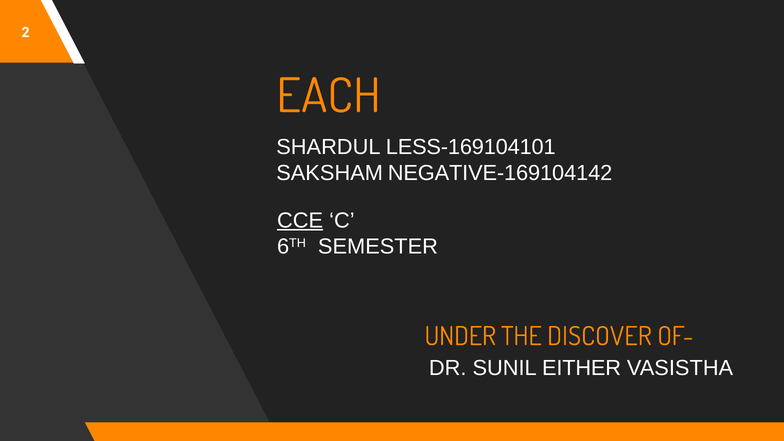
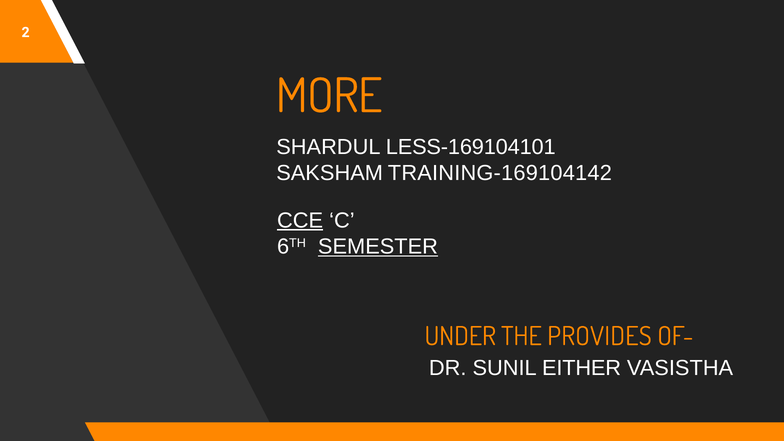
EACH: EACH -> MORE
NEGATIVE-169104142: NEGATIVE-169104142 -> TRAINING-169104142
SEMESTER underline: none -> present
DISCOVER: DISCOVER -> PROVIDES
